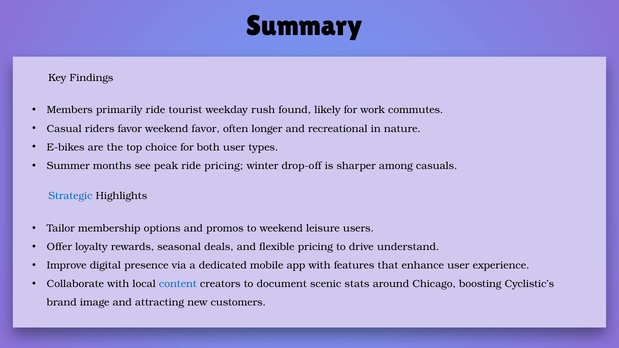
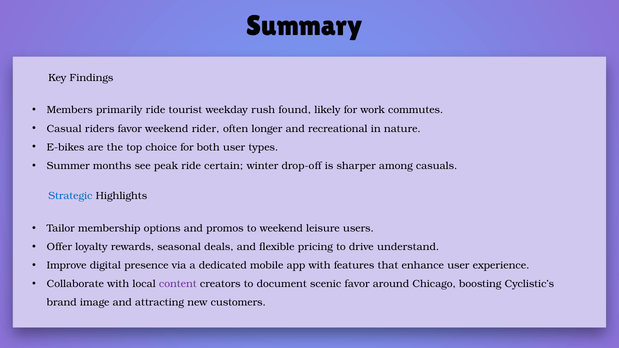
weekend favor: favor -> rider
ride pricing: pricing -> certain
content colour: blue -> purple
scenic stats: stats -> favor
